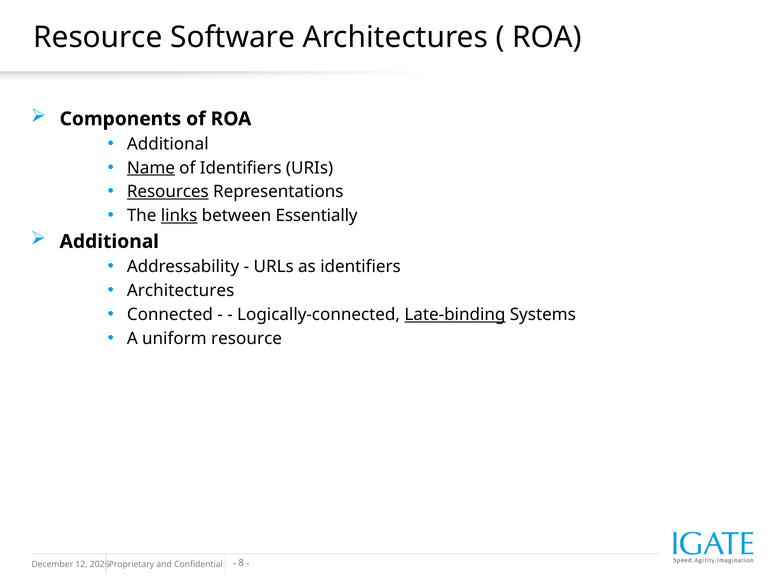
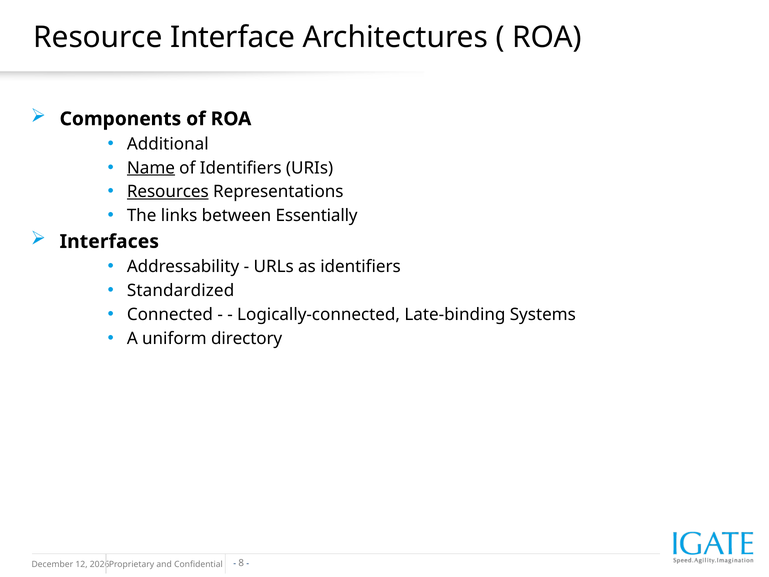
Software: Software -> Interface
links underline: present -> none
Additional at (109, 241): Additional -> Interfaces
Architectures at (181, 290): Architectures -> Standardized
Late-binding underline: present -> none
uniform resource: resource -> directory
